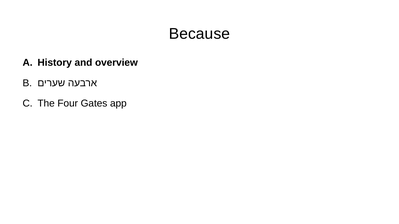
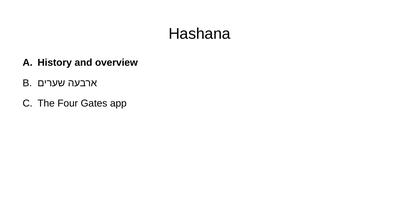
Because: Because -> Hashana
